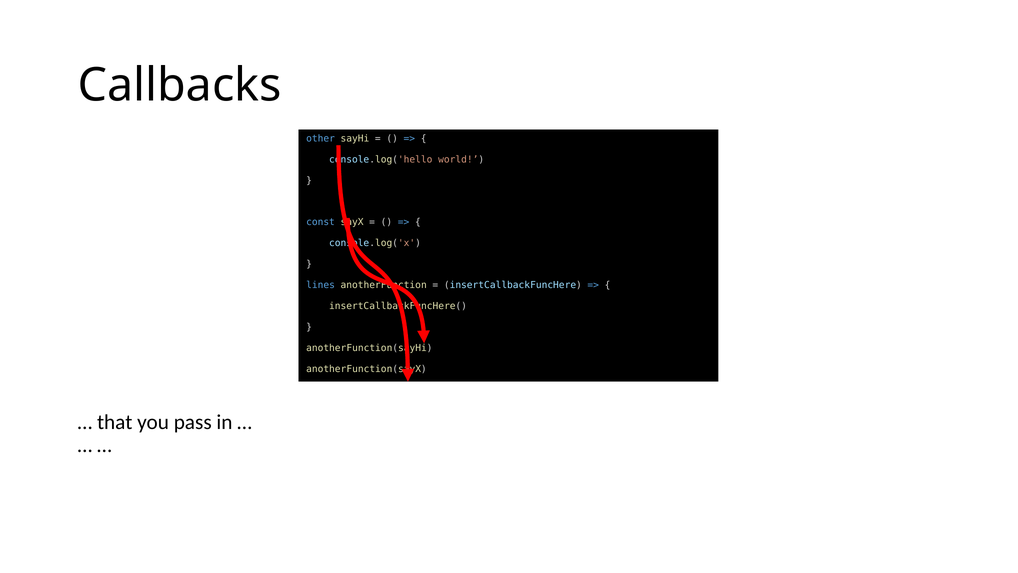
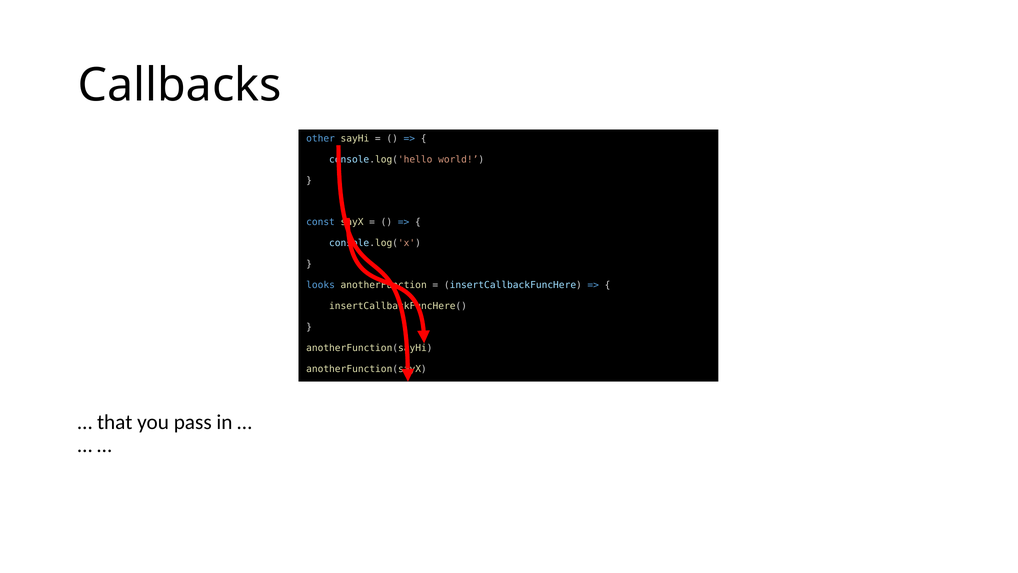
lines: lines -> looks
